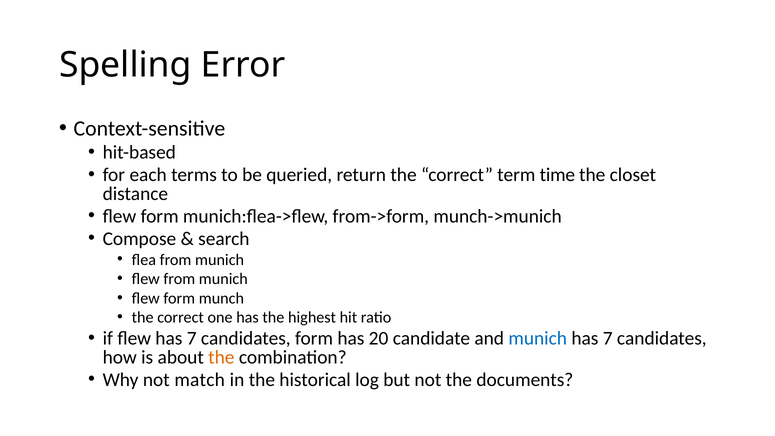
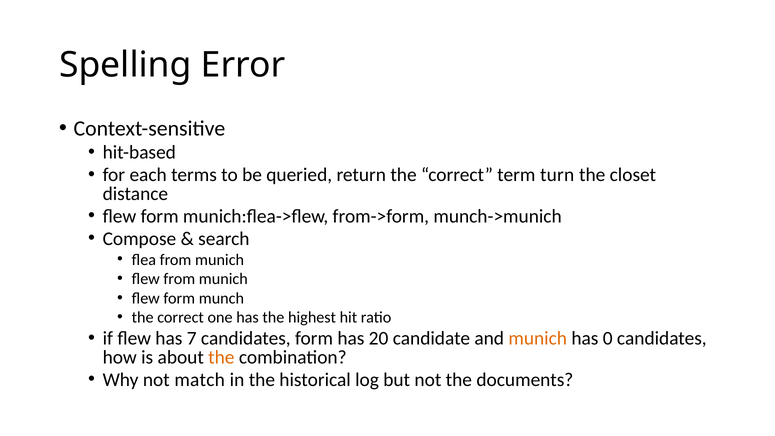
time: time -> turn
munich at (538, 338) colour: blue -> orange
7 at (608, 338): 7 -> 0
